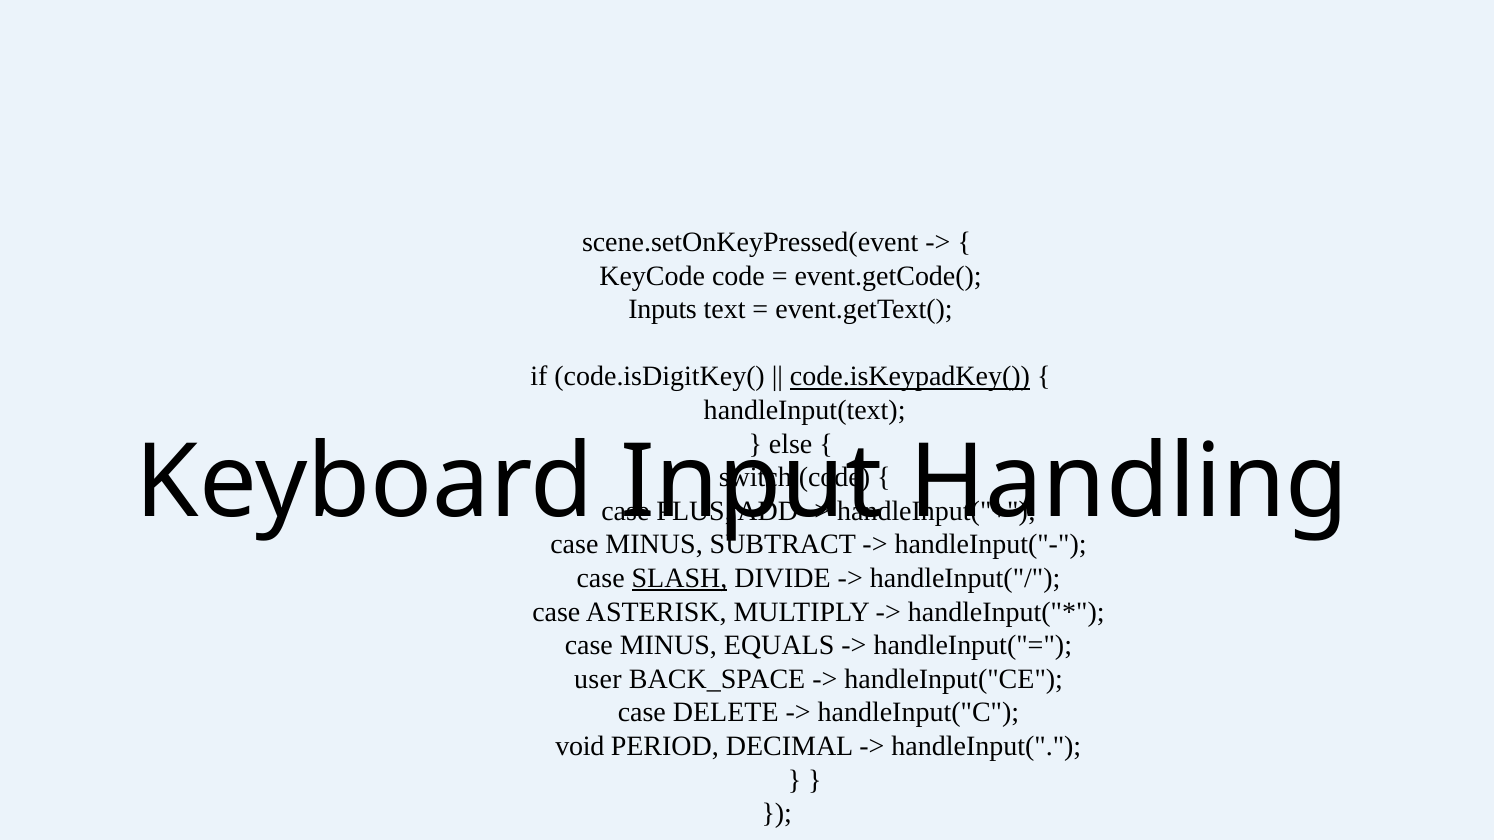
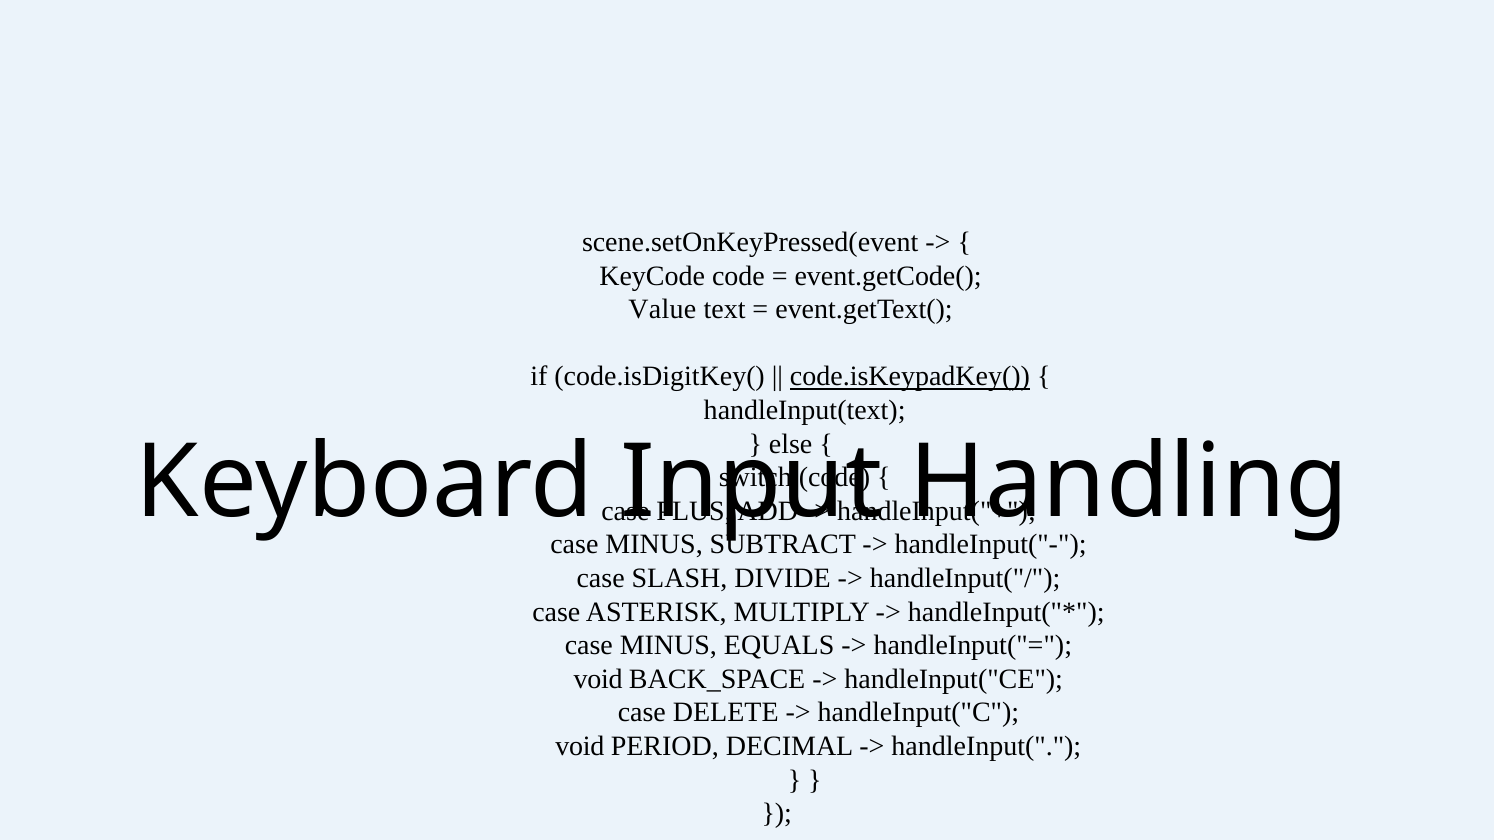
Inputs: Inputs -> Value
SLASH underline: present -> none
user at (598, 679): user -> void
